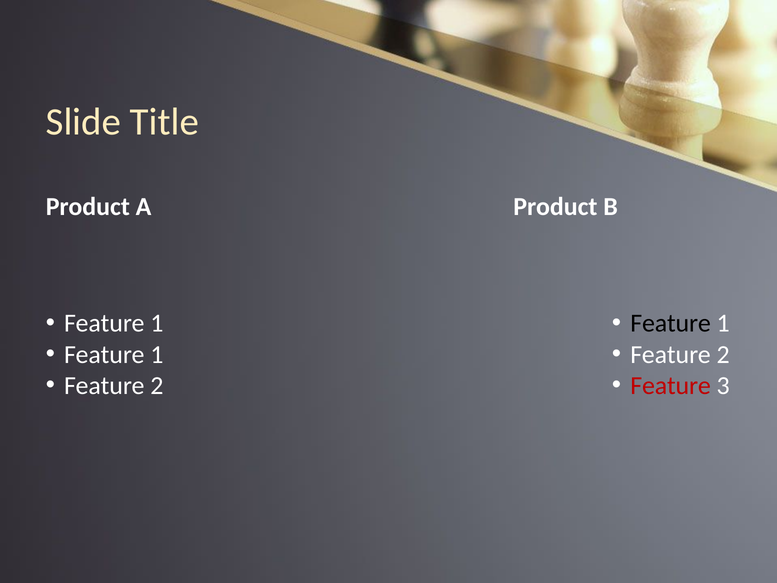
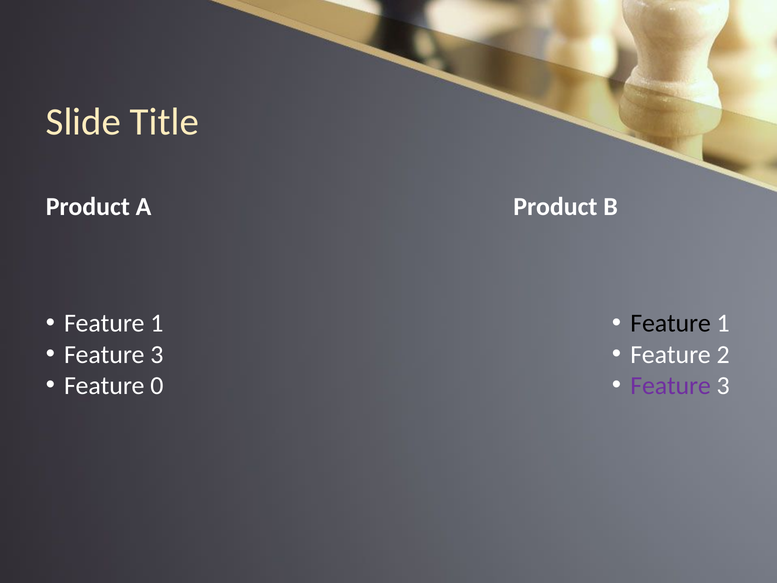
1 at (157, 354): 1 -> 3
2 at (157, 385): 2 -> 0
Feature at (671, 385) colour: red -> purple
